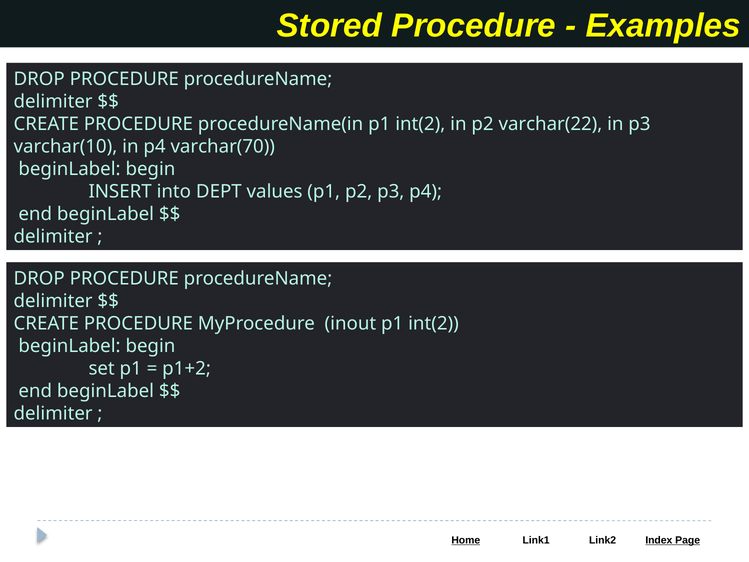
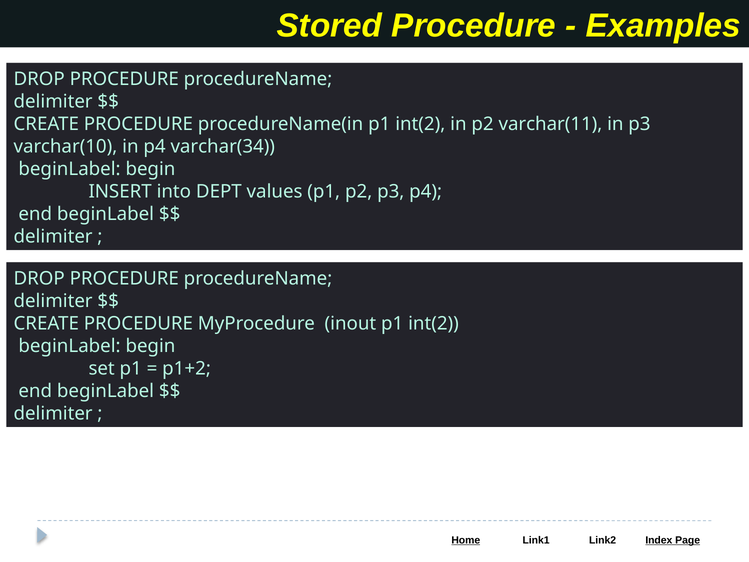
varchar(22: varchar(22 -> varchar(11
varchar(70: varchar(70 -> varchar(34
